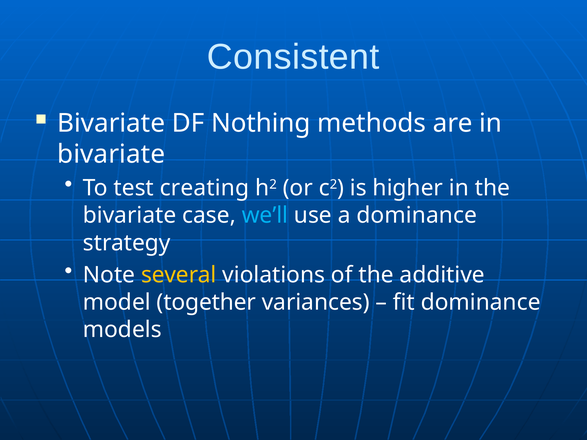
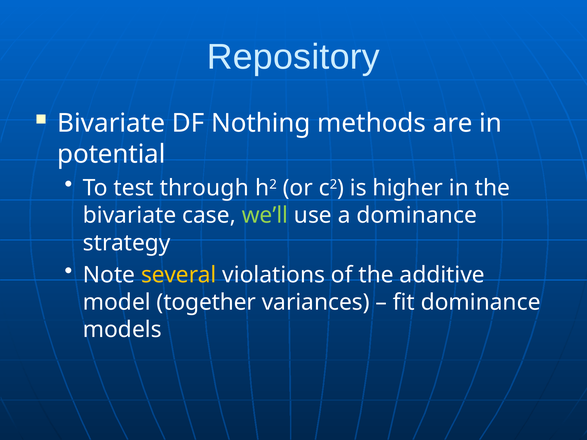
Consistent: Consistent -> Repository
bivariate at (111, 154): bivariate -> potential
creating: creating -> through
we’ll colour: light blue -> light green
